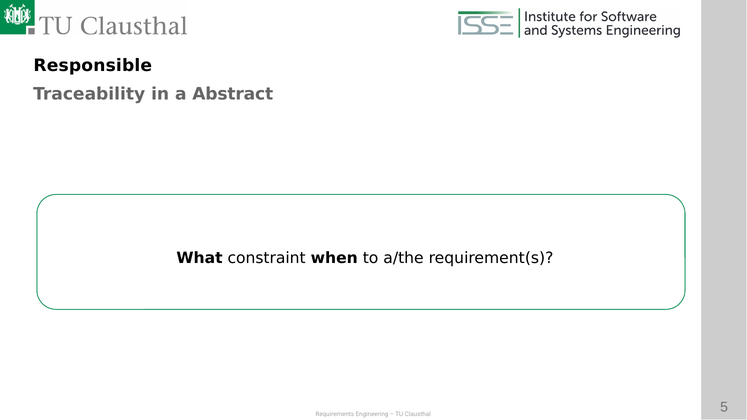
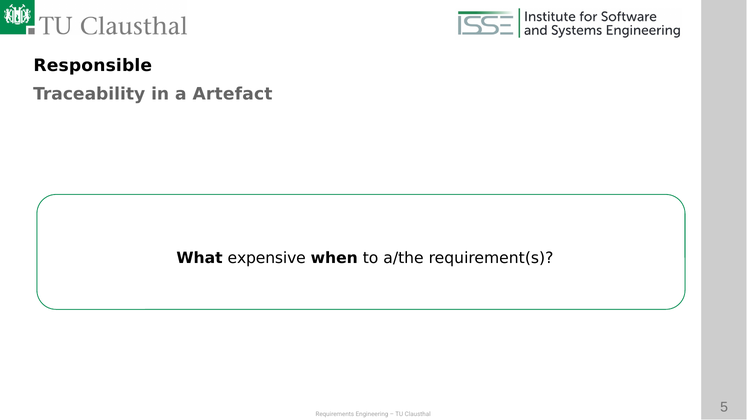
Abstract: Abstract -> Artefact
constraint: constraint -> expensive
